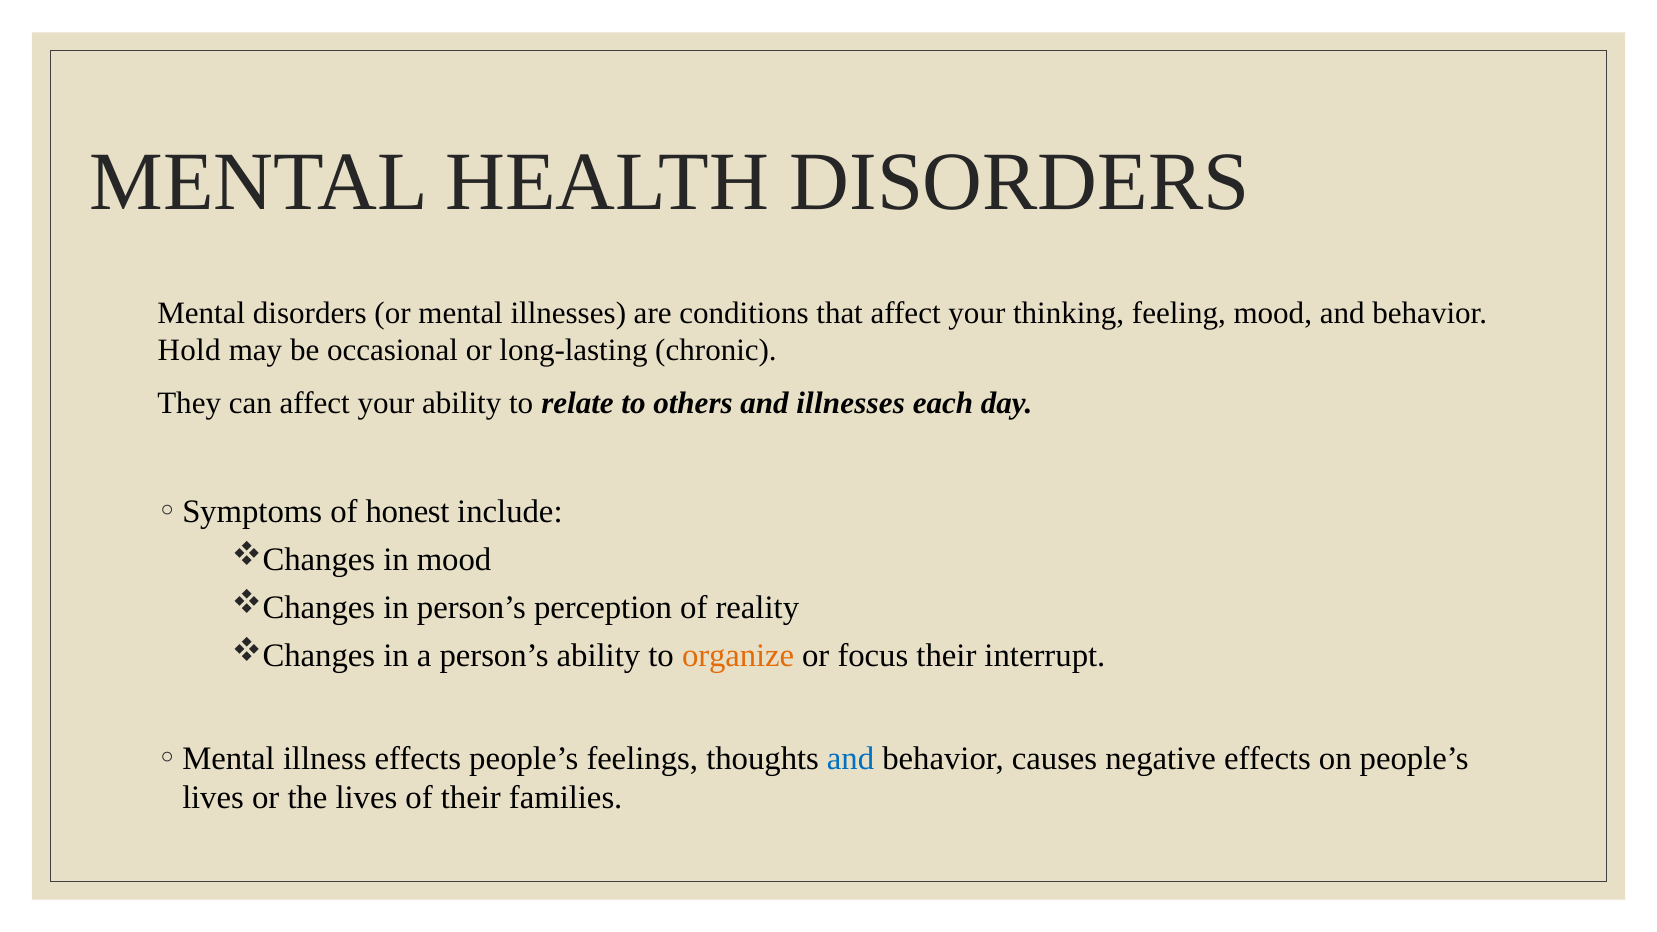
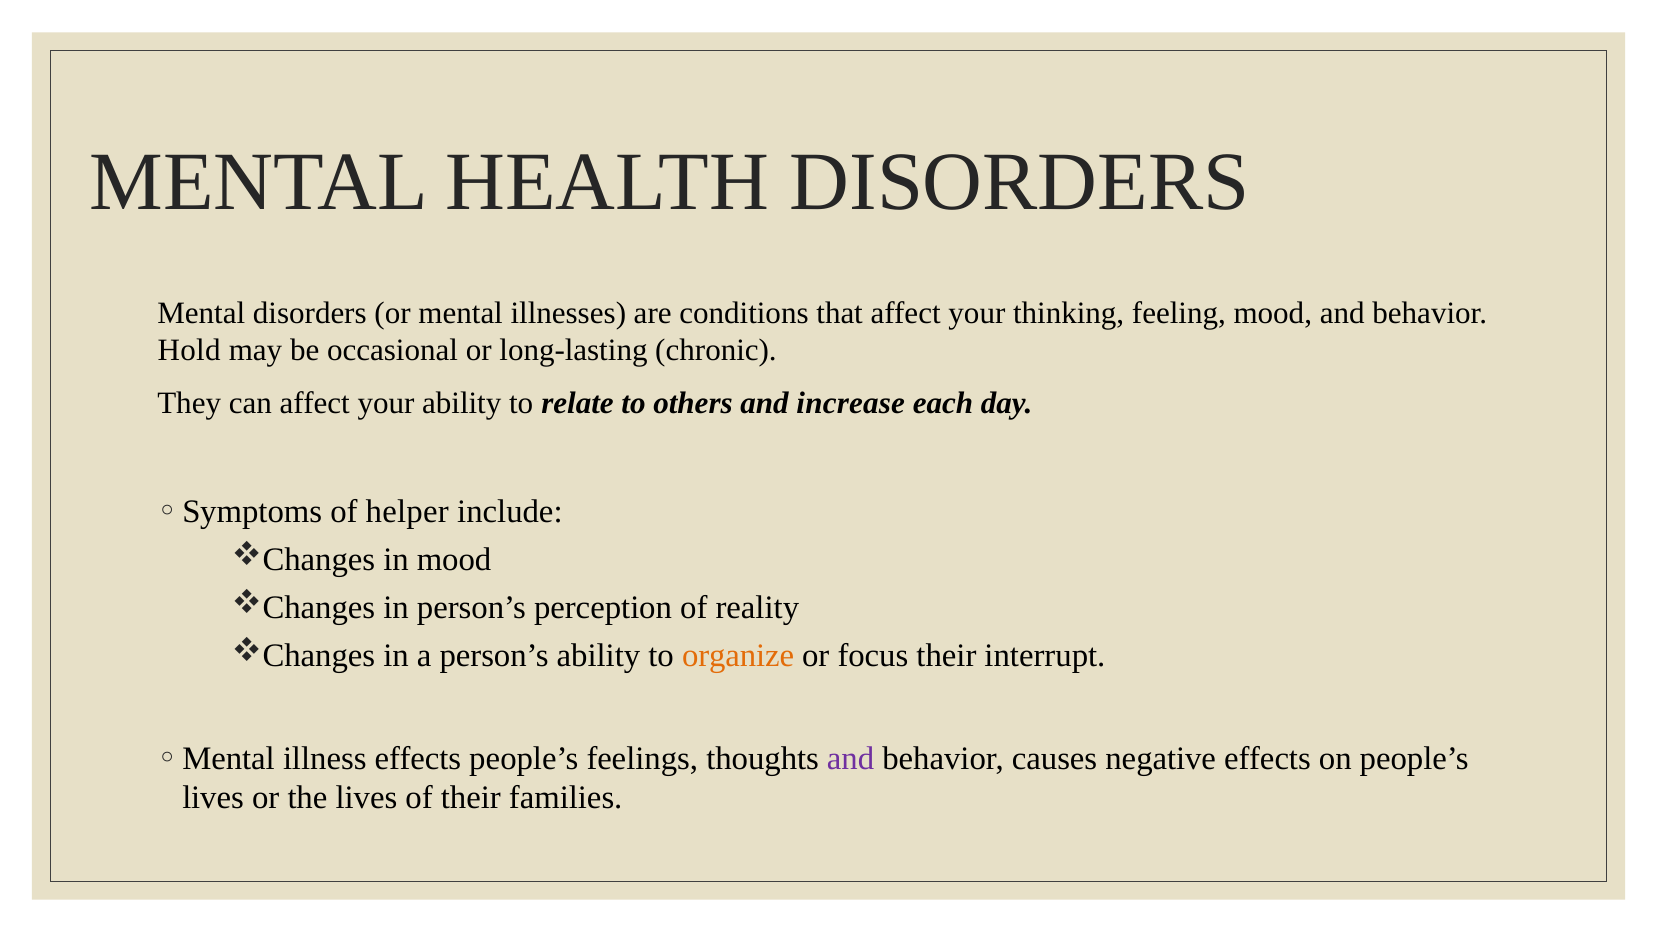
and illnesses: illnesses -> increase
honest: honest -> helper
and at (851, 759) colour: blue -> purple
